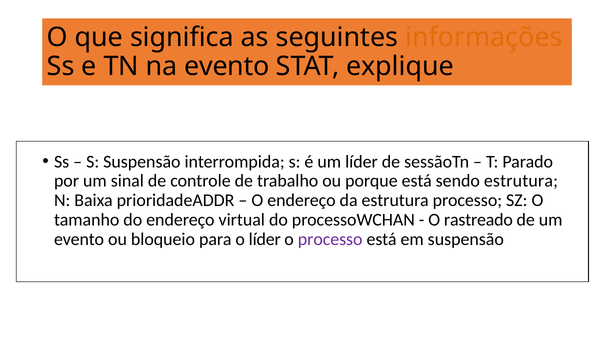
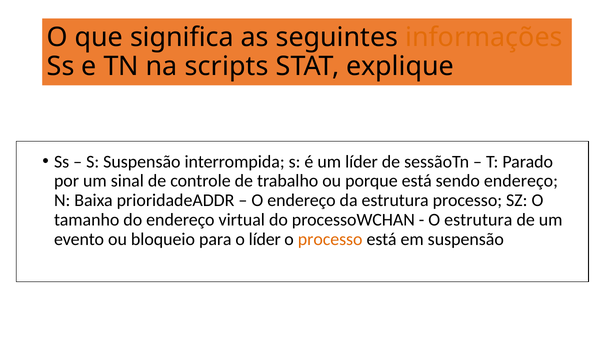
na evento: evento -> scripts
sendo estrutura: estrutura -> endereço
O rastreado: rastreado -> estrutura
processo at (330, 239) colour: purple -> orange
